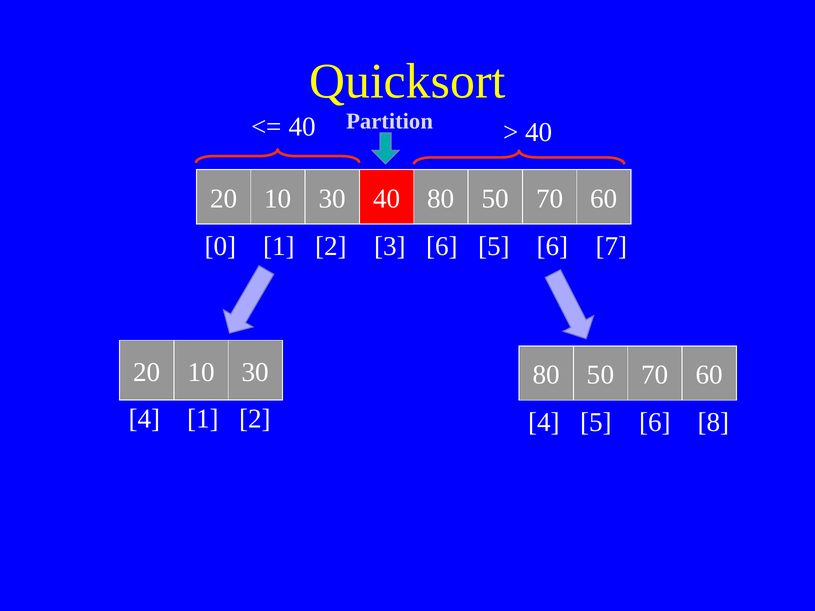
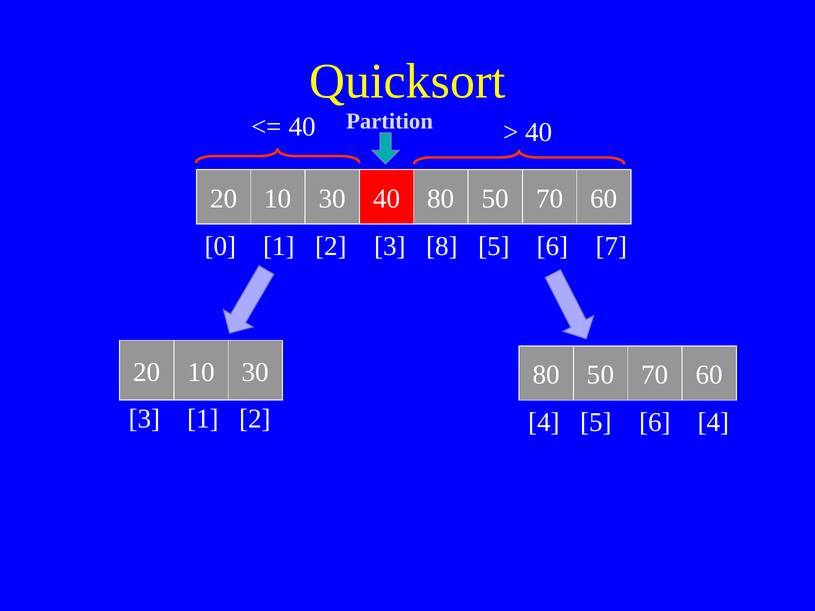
3 6: 6 -> 8
4 at (144, 419): 4 -> 3
6 8: 8 -> 4
